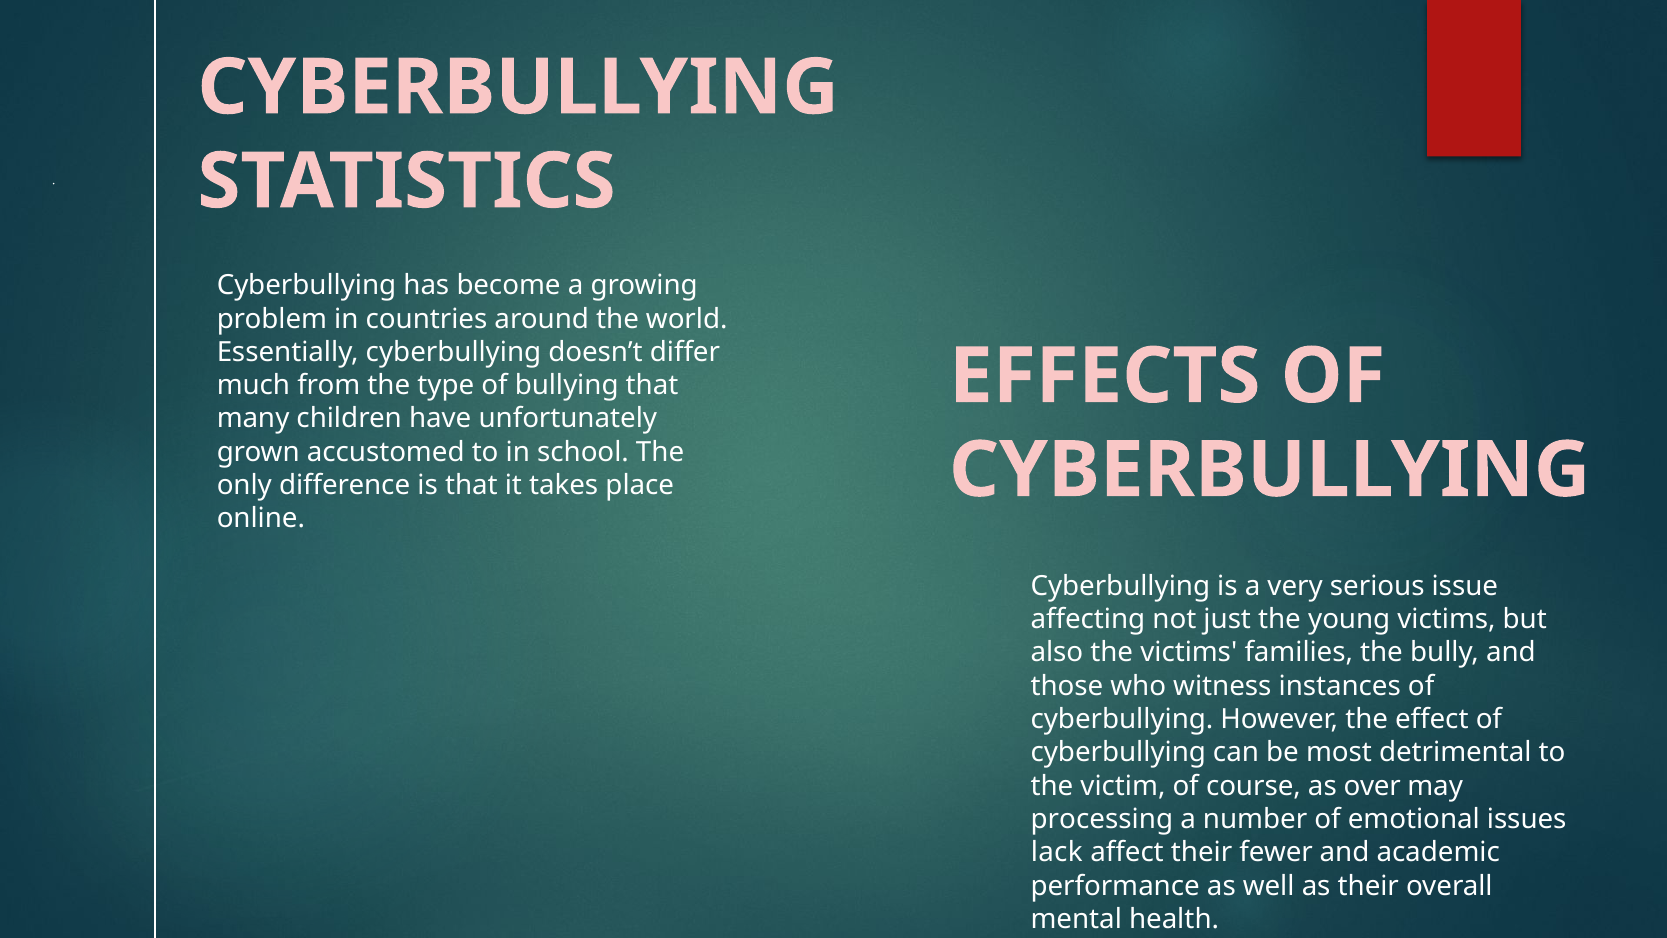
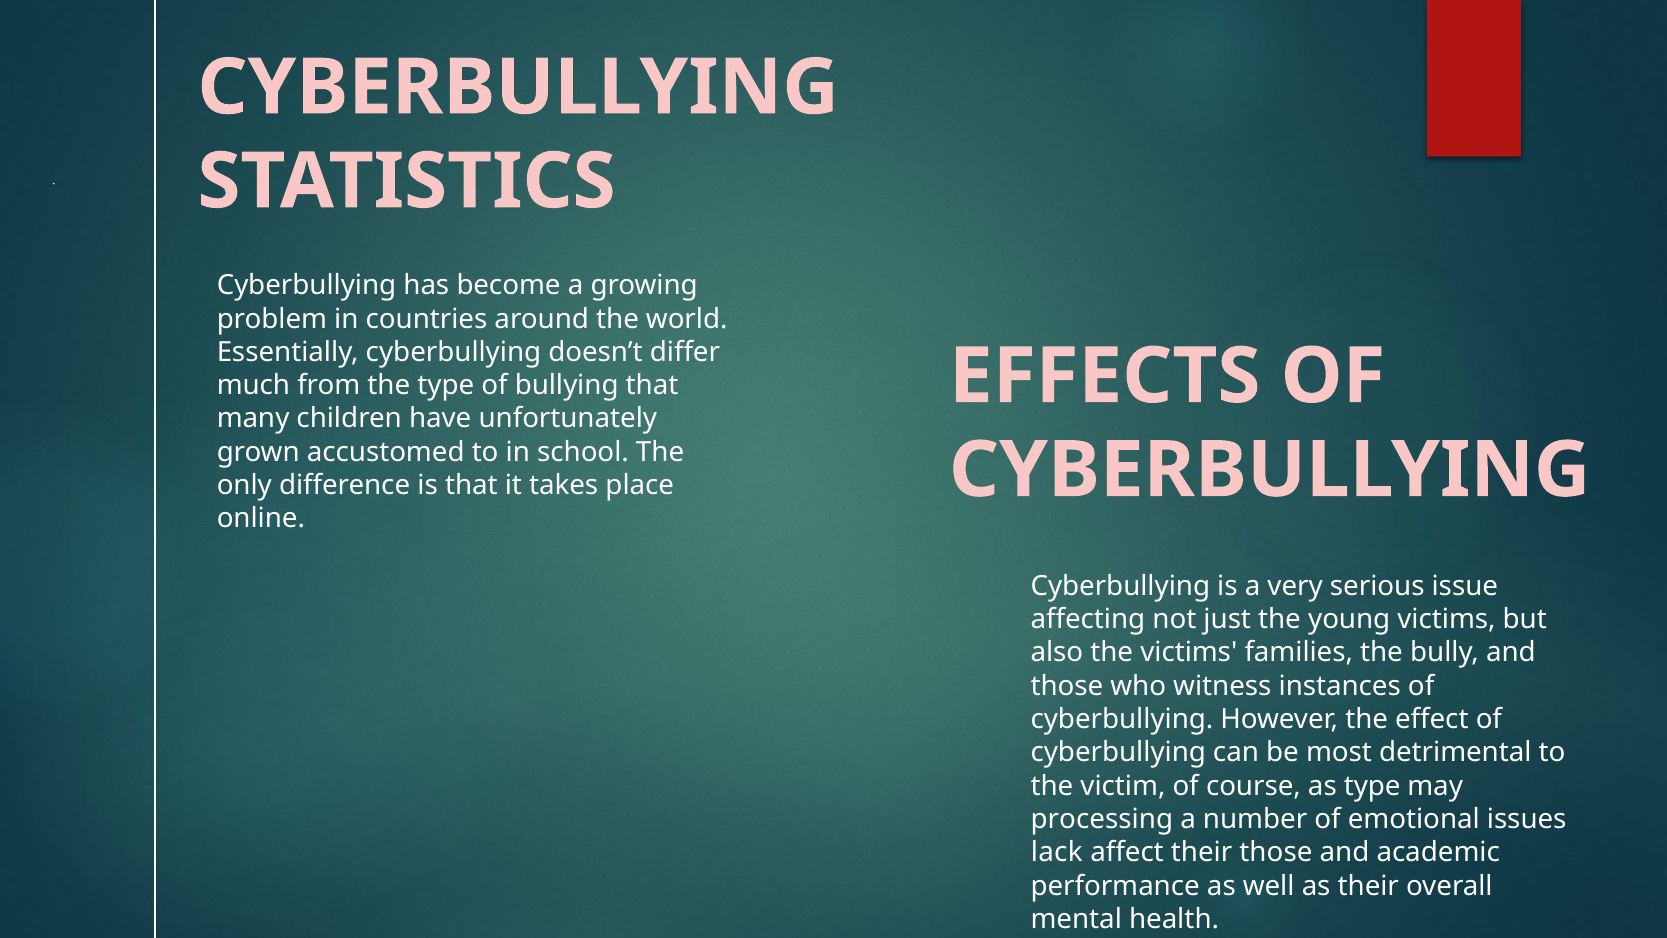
as over: over -> type
their fewer: fewer -> those
